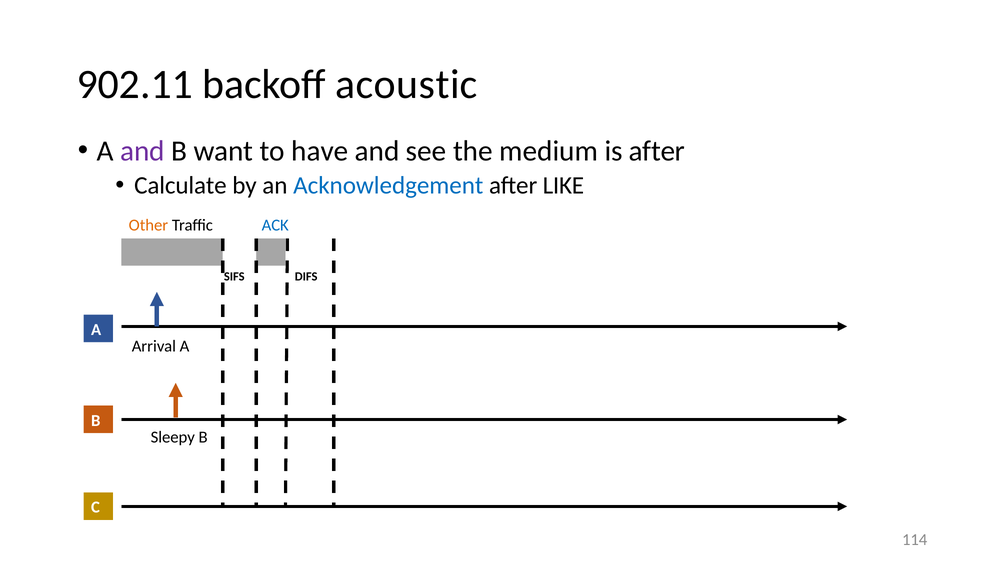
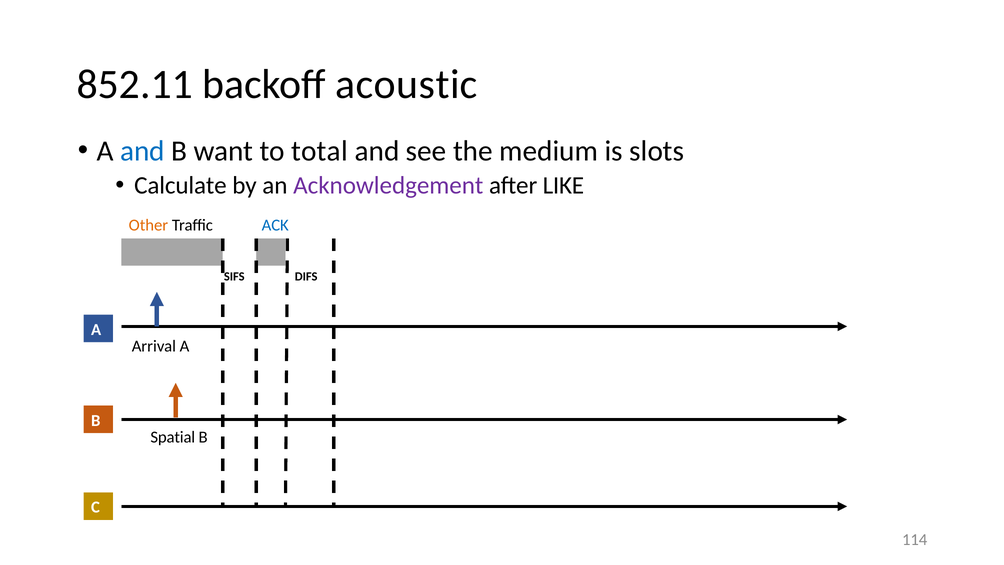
902.11: 902.11 -> 852.11
and at (142, 151) colour: purple -> blue
have: have -> total
is after: after -> slots
Acknowledgement colour: blue -> purple
Sleepy: Sleepy -> Spatial
